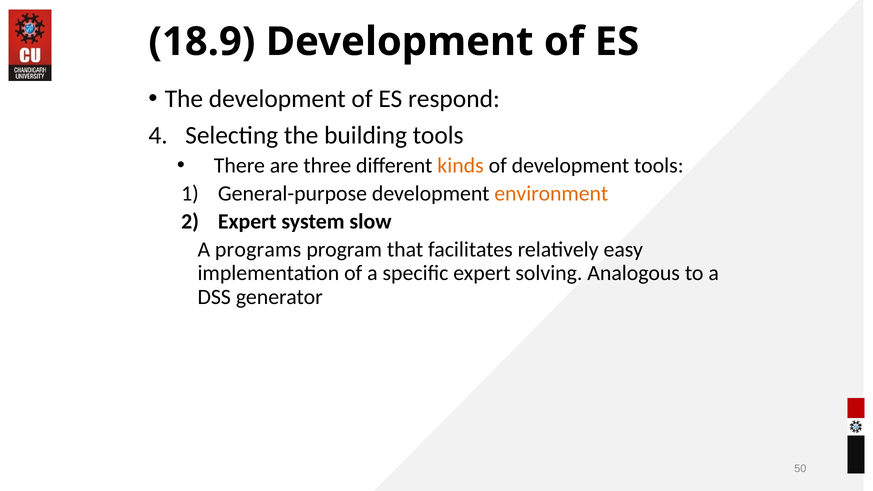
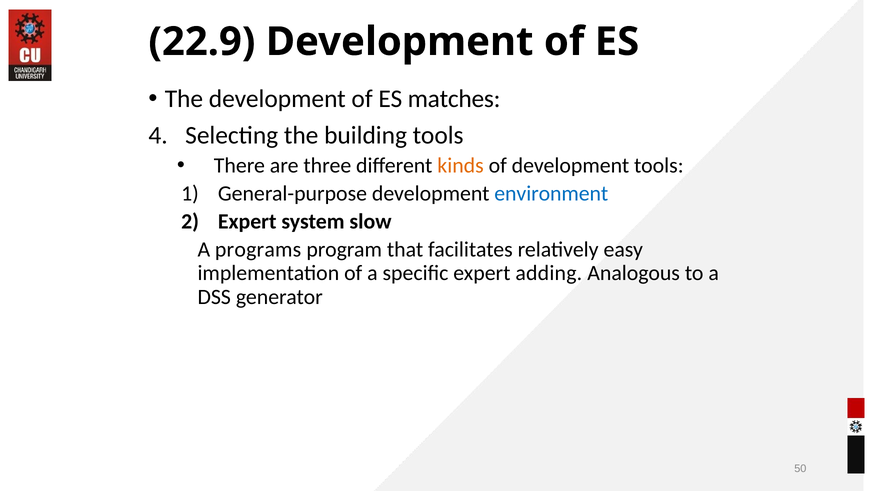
18.9: 18.9 -> 22.9
respond: respond -> matches
environment colour: orange -> blue
solving: solving -> adding
